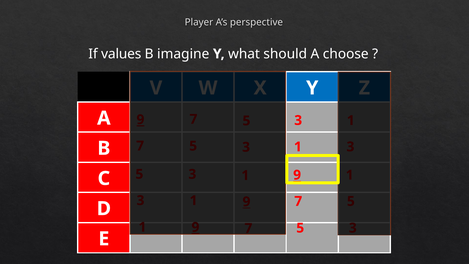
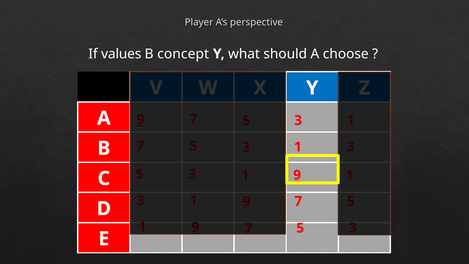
imagine: imagine -> concept
